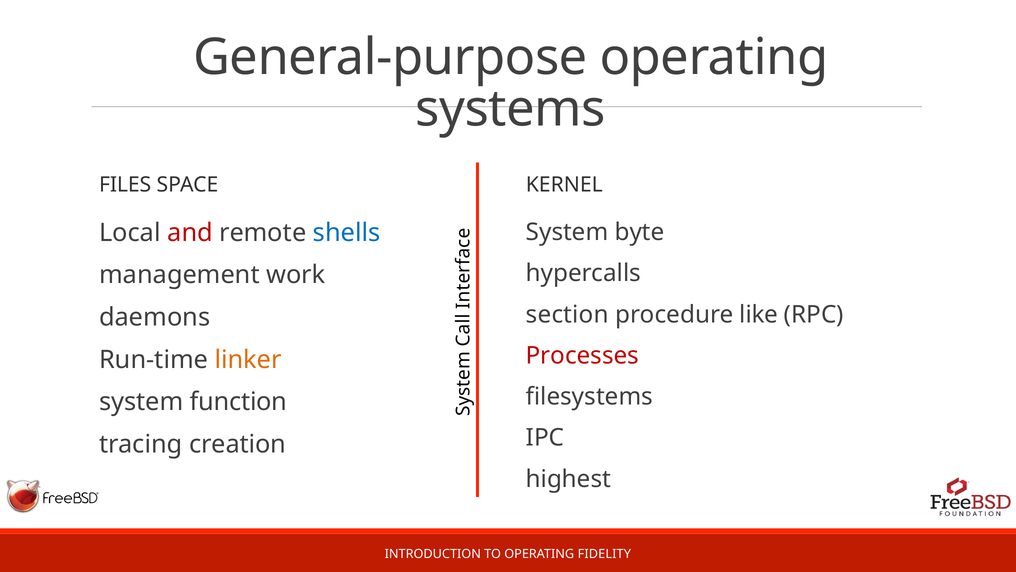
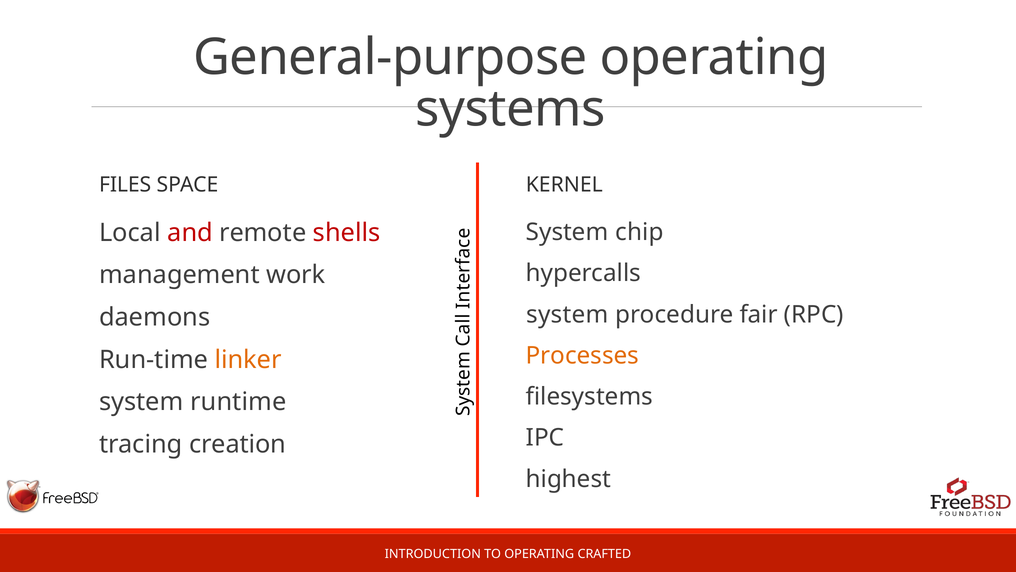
byte: byte -> chip
shells colour: blue -> red
section at (567, 314): section -> system
like: like -> fair
Processes colour: red -> orange
function: function -> runtime
FIDELITY: FIDELITY -> CRAFTED
